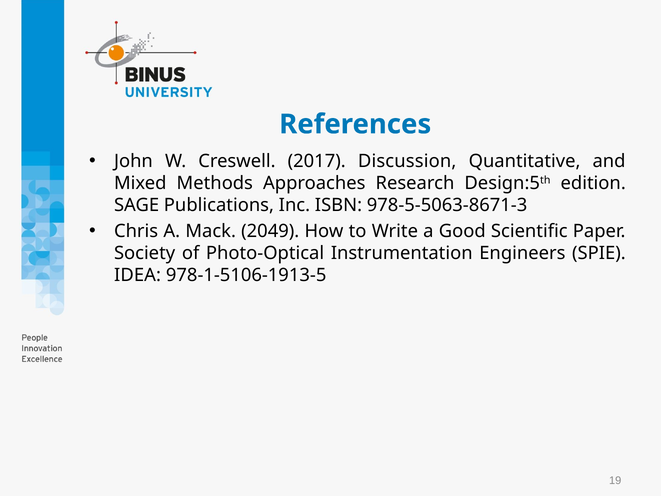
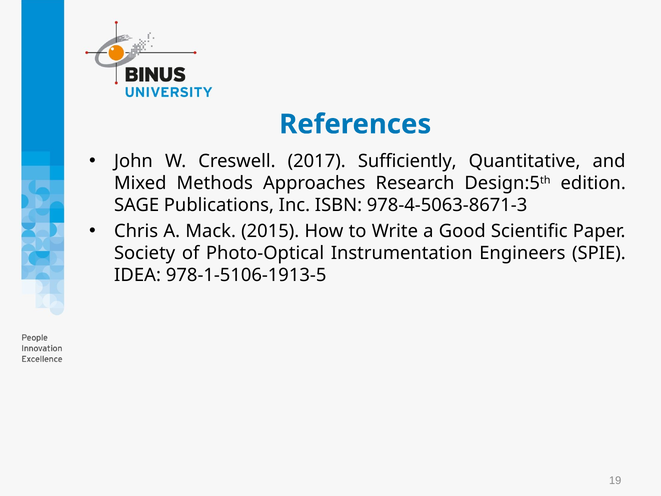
Discussion: Discussion -> Sufficiently
978-5-5063-8671-3: 978-5-5063-8671-3 -> 978-4-5063-8671-3
2049: 2049 -> 2015
